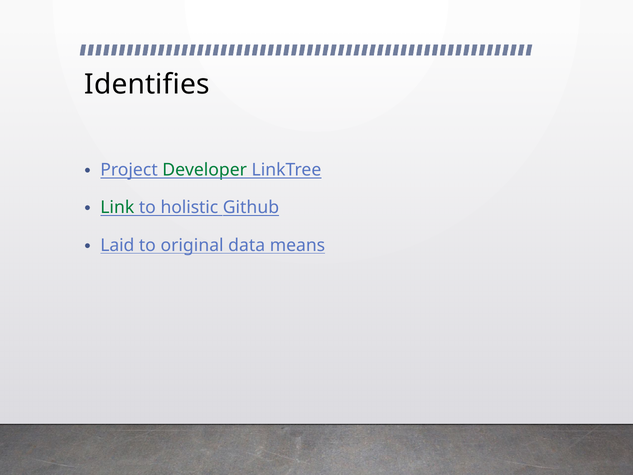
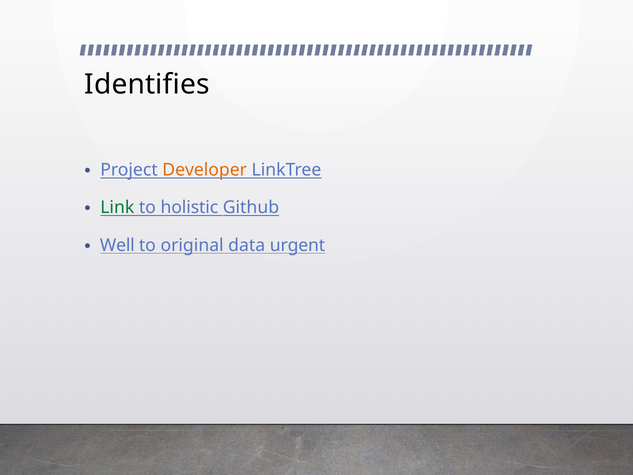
Developer colour: green -> orange
Laid: Laid -> Well
means: means -> urgent
